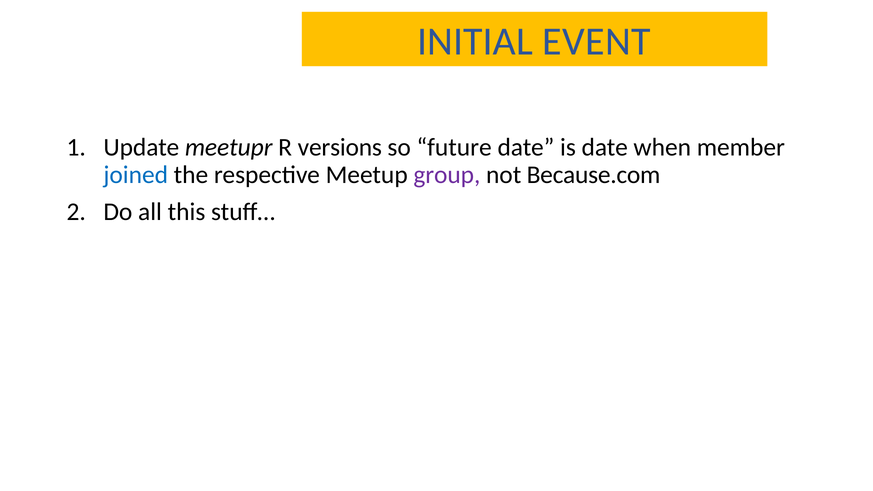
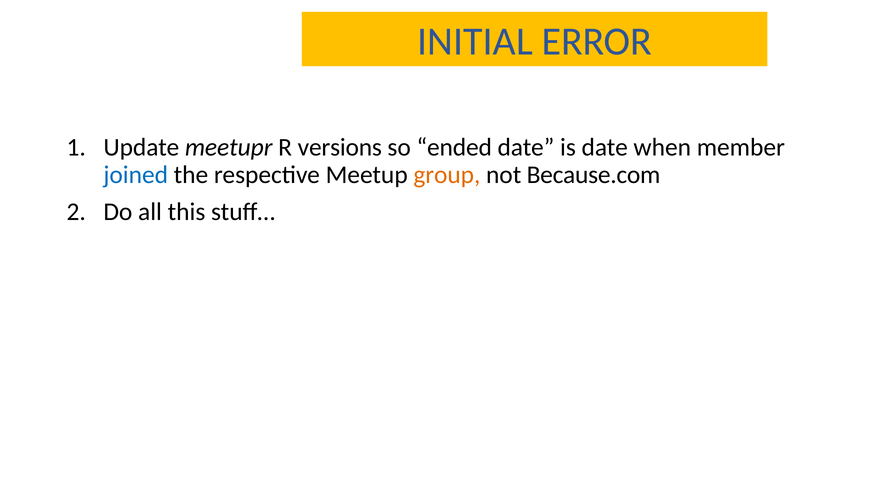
EVENT: EVENT -> ERROR
future: future -> ended
group colour: purple -> orange
